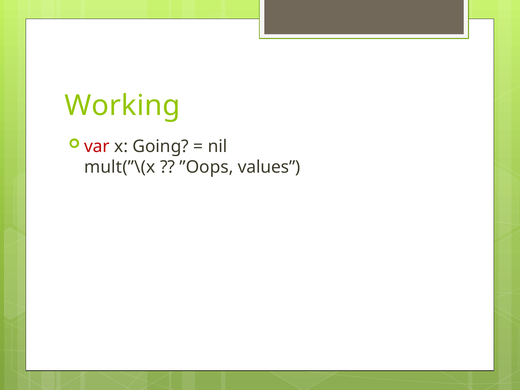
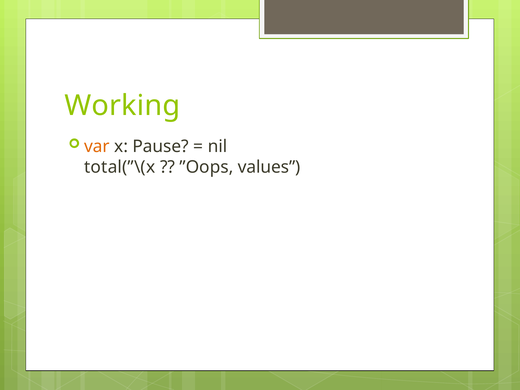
var colour: red -> orange
Going: Going -> Pause
mult(”\(x: mult(”\(x -> total(”\(x
